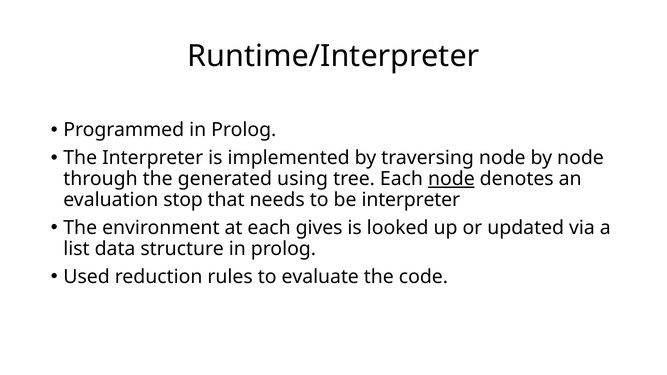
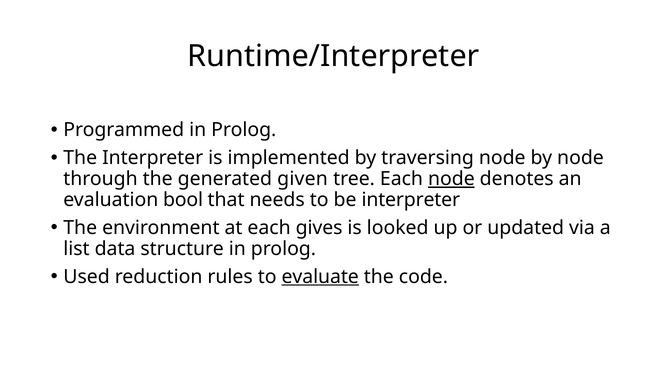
using: using -> given
stop: stop -> bool
evaluate underline: none -> present
